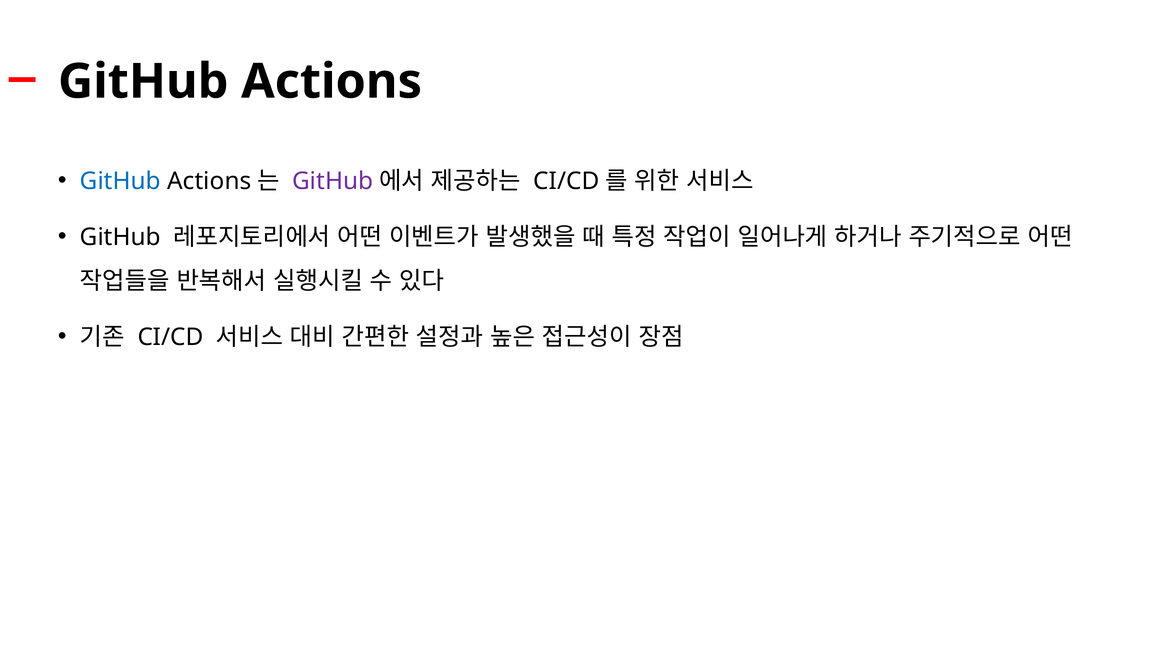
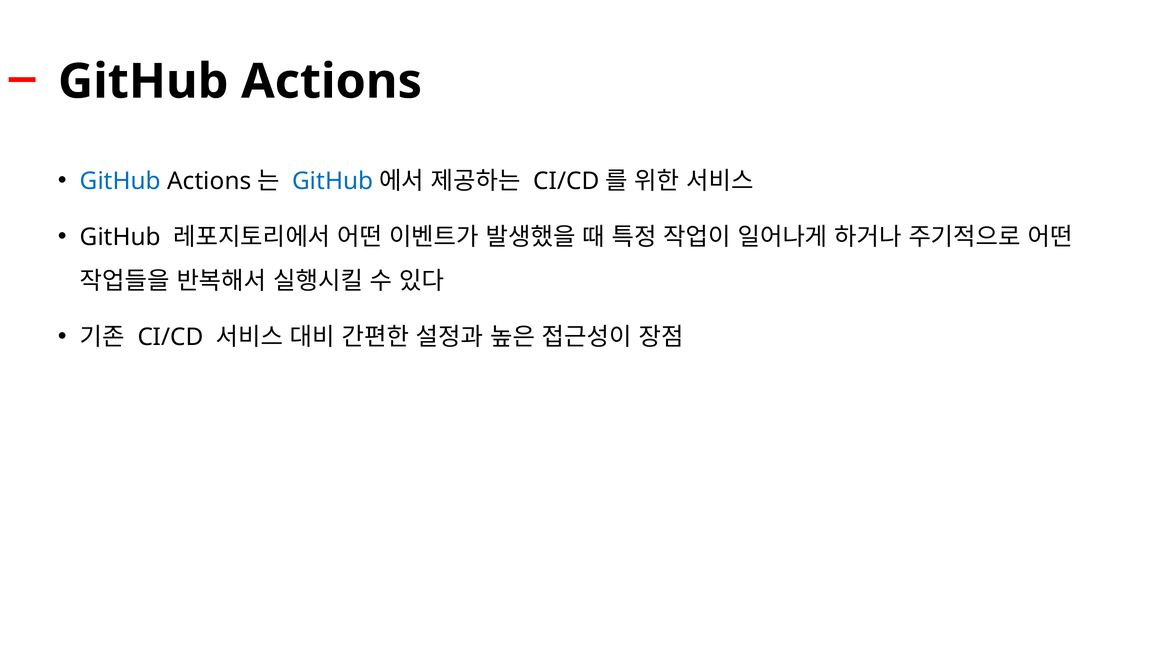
GitHub at (333, 181) colour: purple -> blue
